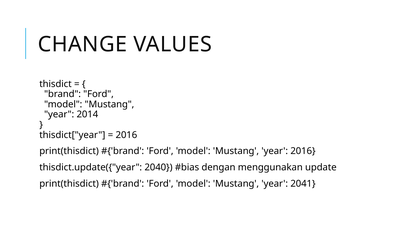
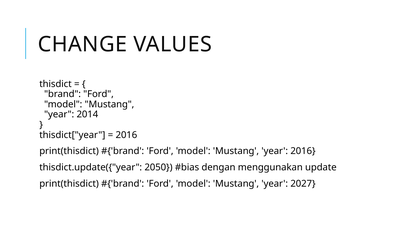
2040: 2040 -> 2050
2041: 2041 -> 2027
